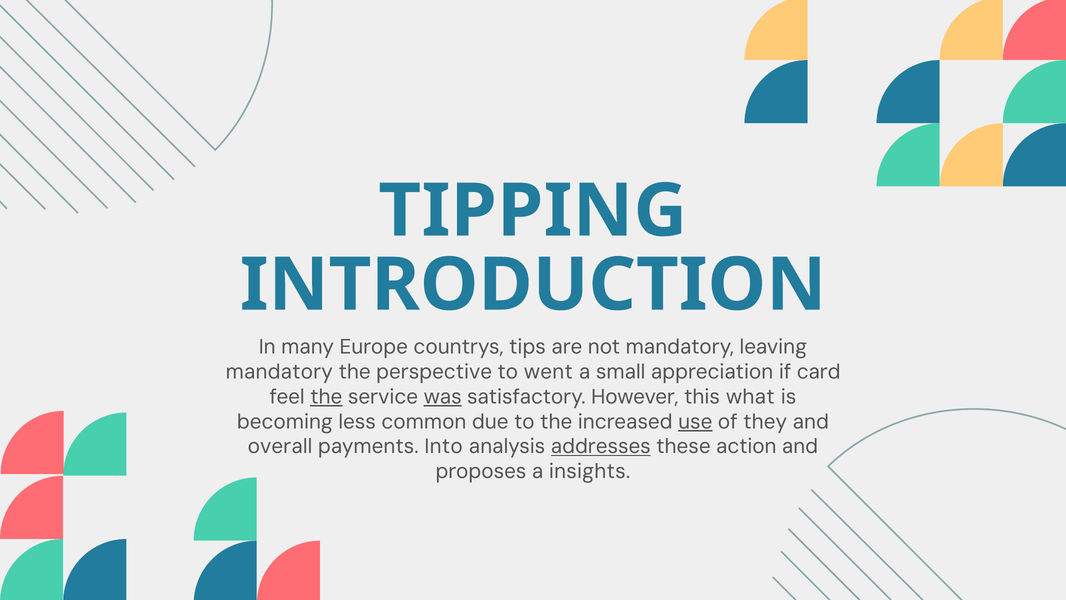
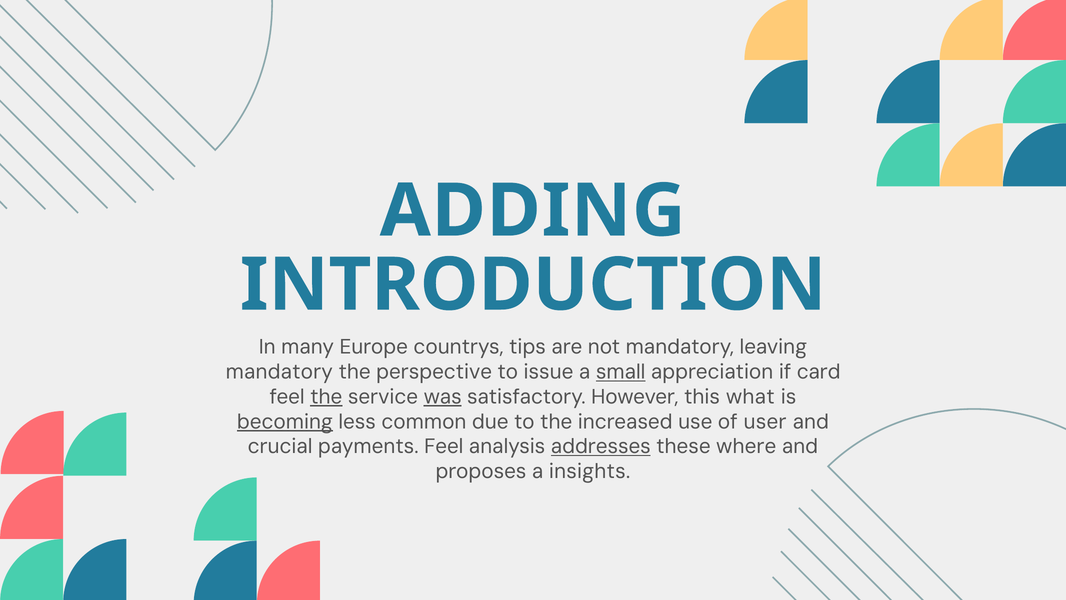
TIPPING: TIPPING -> ADDING
went: went -> issue
small underline: none -> present
becoming underline: none -> present
use underline: present -> none
they: they -> user
overall: overall -> crucial
payments Into: Into -> Feel
action: action -> where
